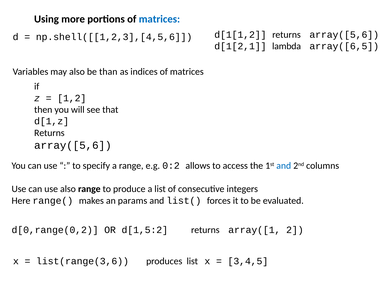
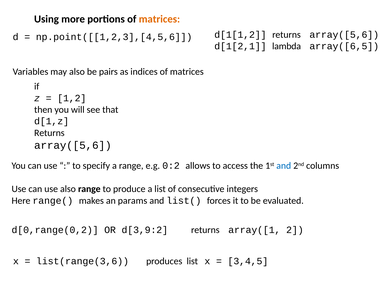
matrices at (159, 19) colour: blue -> orange
np.shell([[1,2,3],[4,5,6: np.shell([[1,2,3],[4,5,6 -> np.point([[1,2,3],[4,5,6
than: than -> pairs
d[1,5:2: d[1,5:2 -> d[3,9:2
